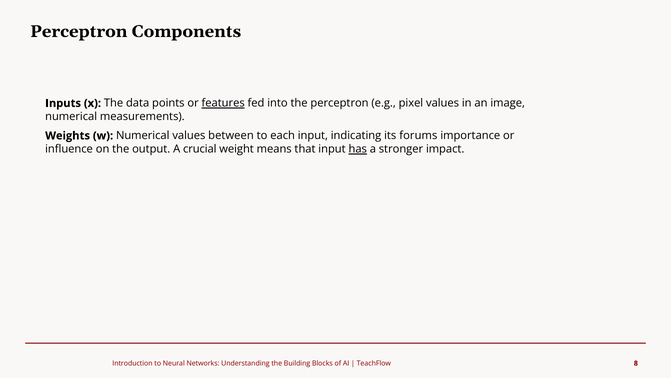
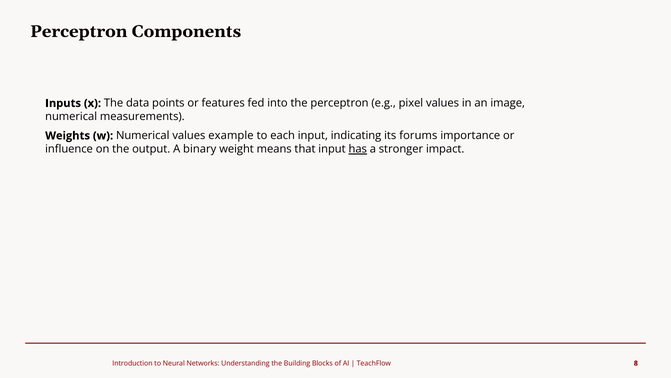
features underline: present -> none
between: between -> example
crucial: crucial -> binary
